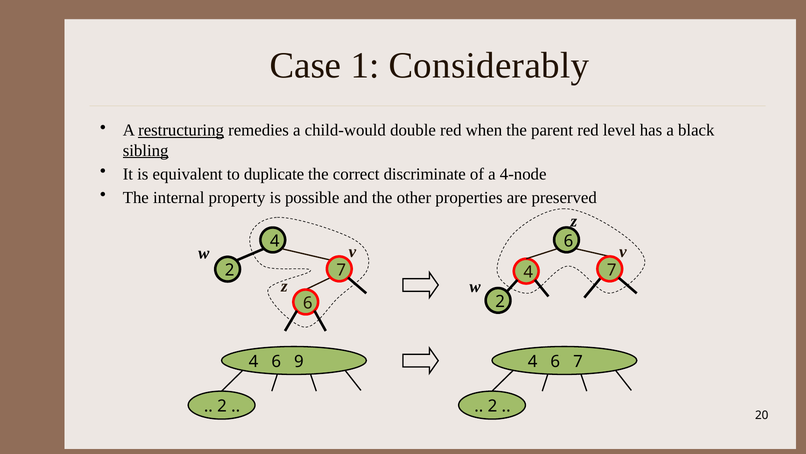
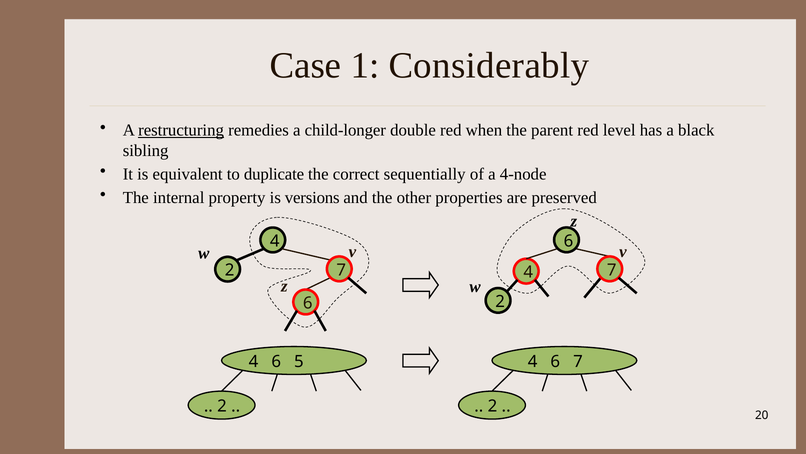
child-would: child-would -> child-longer
sibling underline: present -> none
discriminate: discriminate -> sequentially
possible: possible -> versions
9: 9 -> 5
